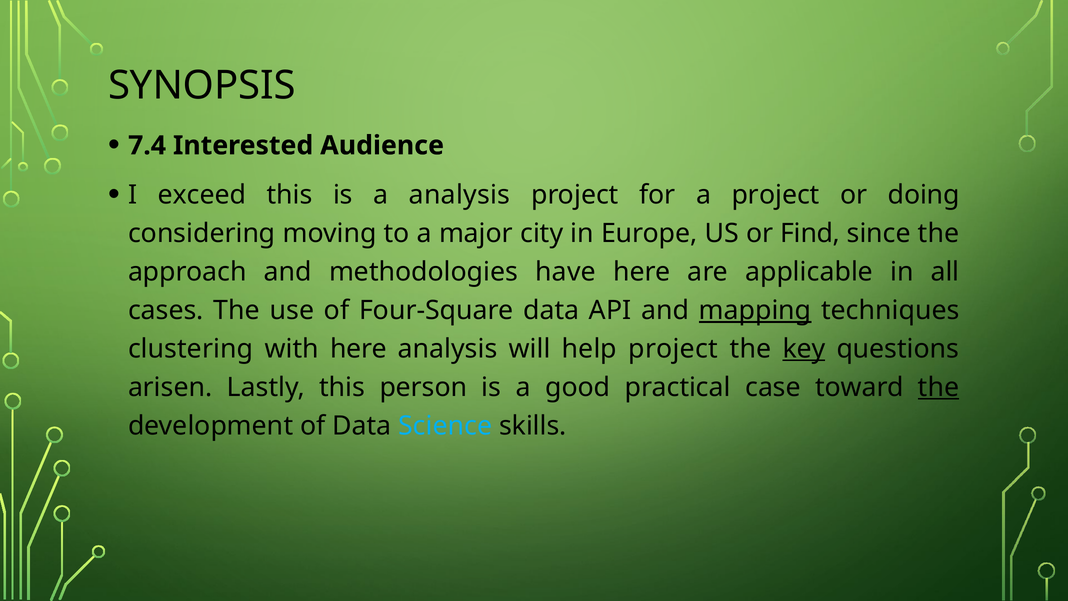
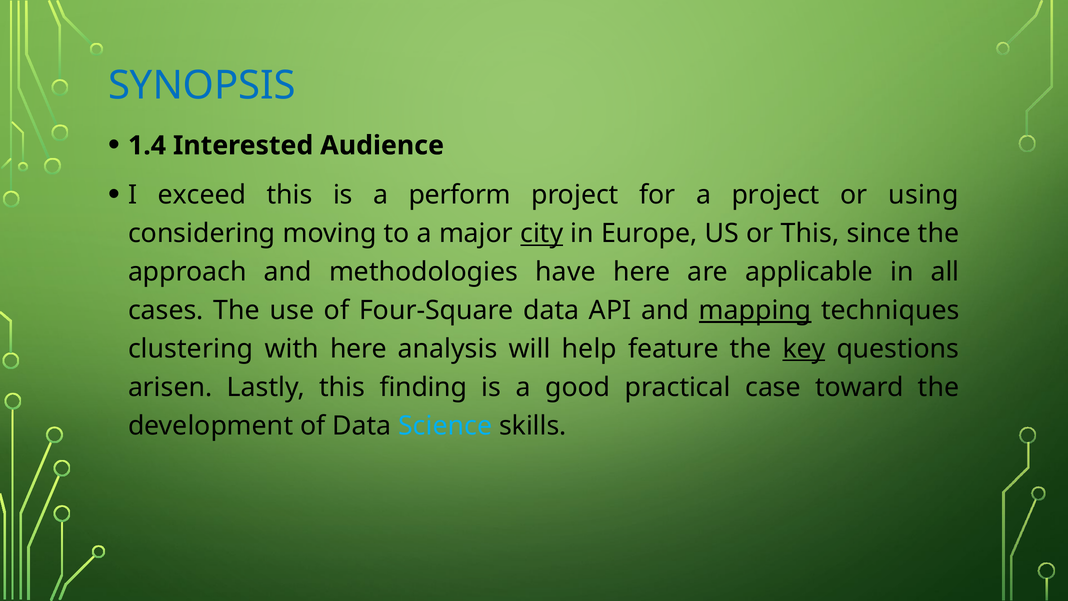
SYNOPSIS colour: black -> blue
7.4: 7.4 -> 1.4
a analysis: analysis -> perform
doing: doing -> using
city underline: none -> present
or Find: Find -> This
help project: project -> feature
person: person -> finding
the at (939, 387) underline: present -> none
